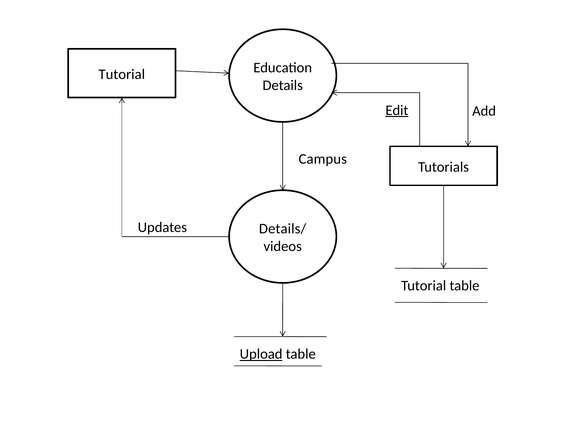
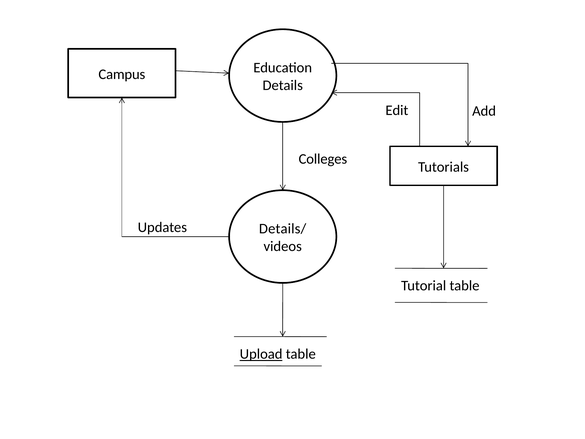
Tutorial at (122, 74): Tutorial -> Campus
Edit underline: present -> none
Campus: Campus -> Colleges
